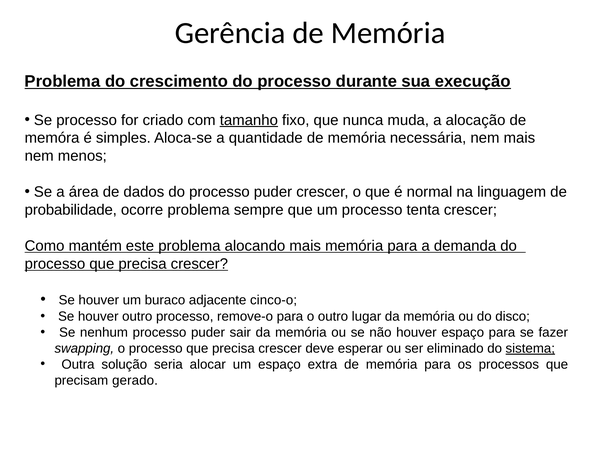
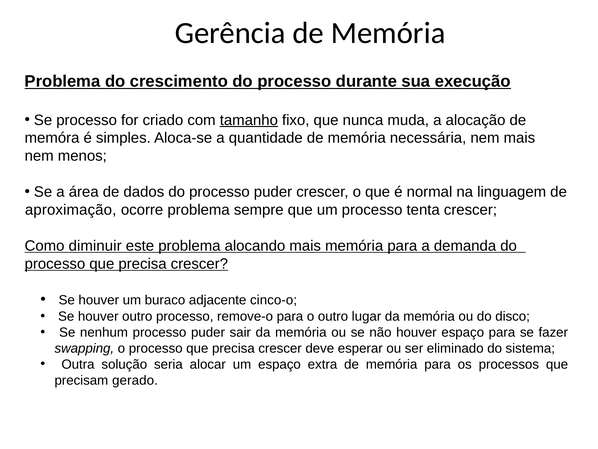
probabilidade: probabilidade -> aproximação
mantém: mantém -> diminuir
sistema underline: present -> none
